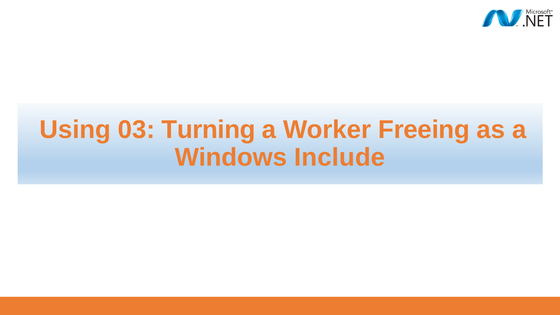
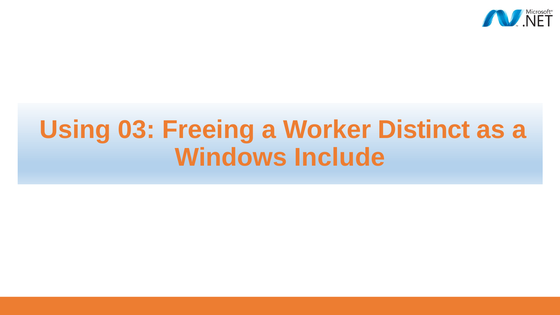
Turning: Turning -> Freeing
Freeing: Freeing -> Distinct
